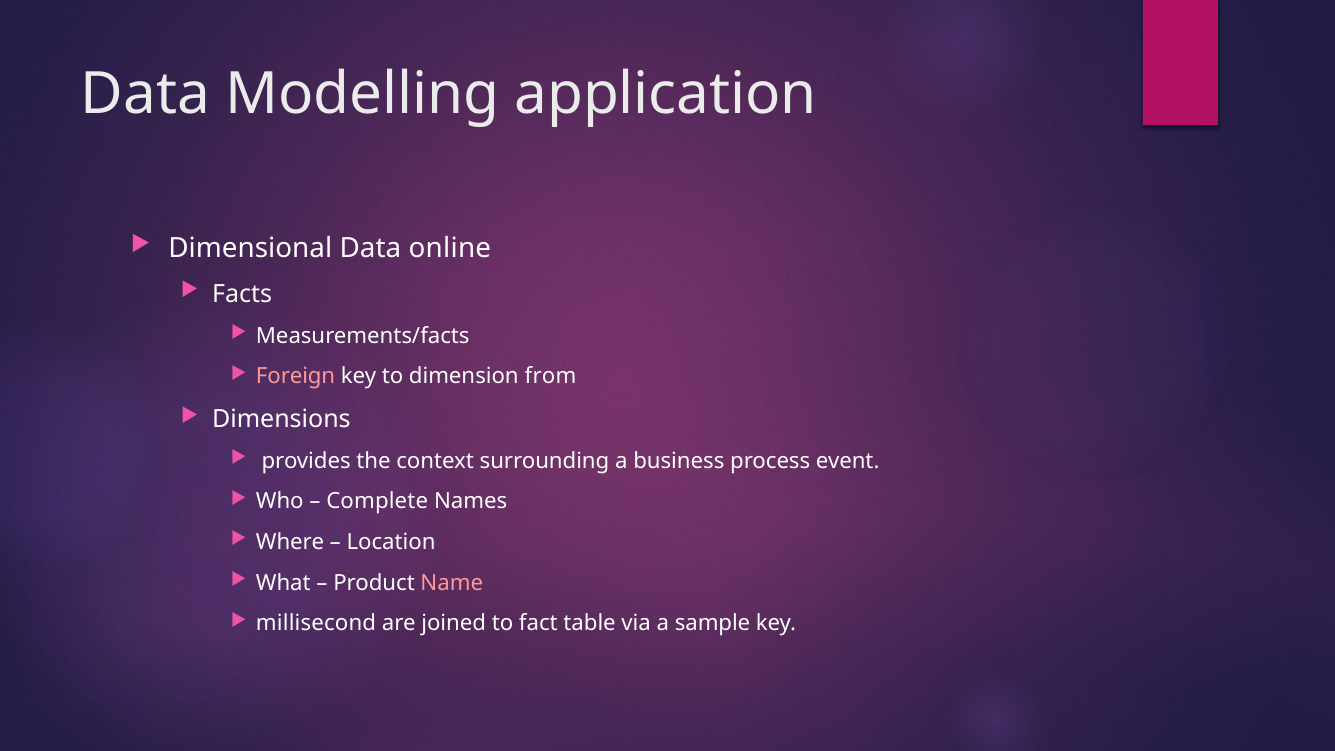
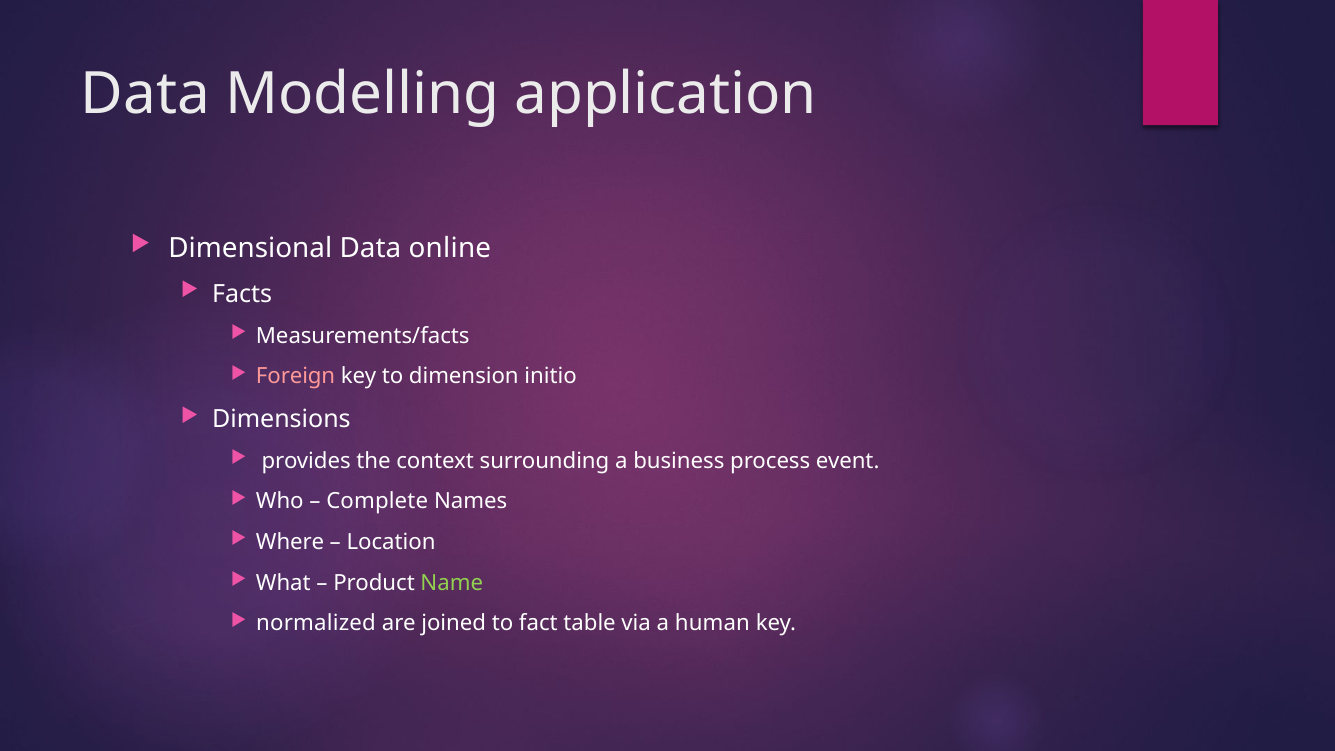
from: from -> initio
Name colour: pink -> light green
millisecond: millisecond -> normalized
sample: sample -> human
